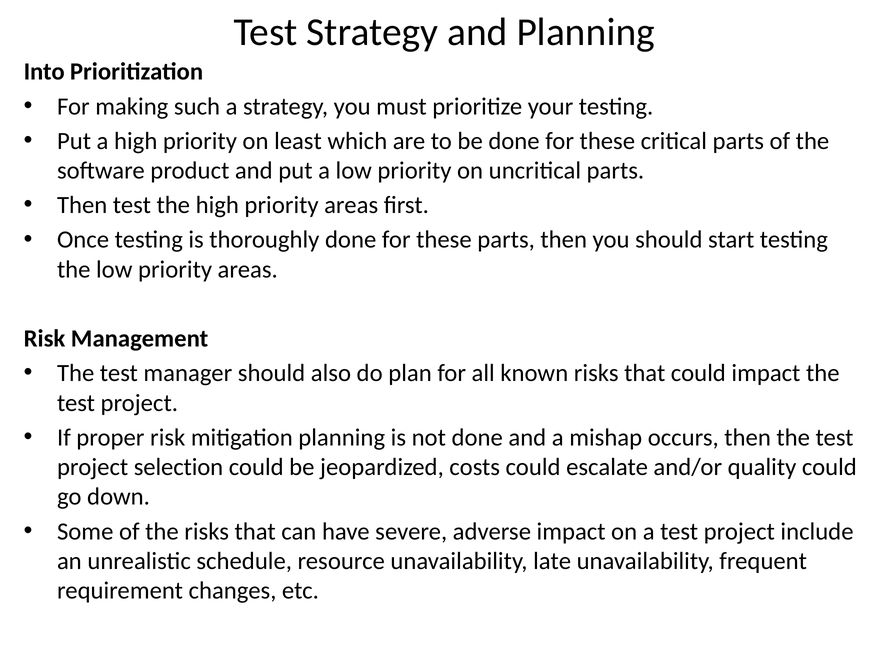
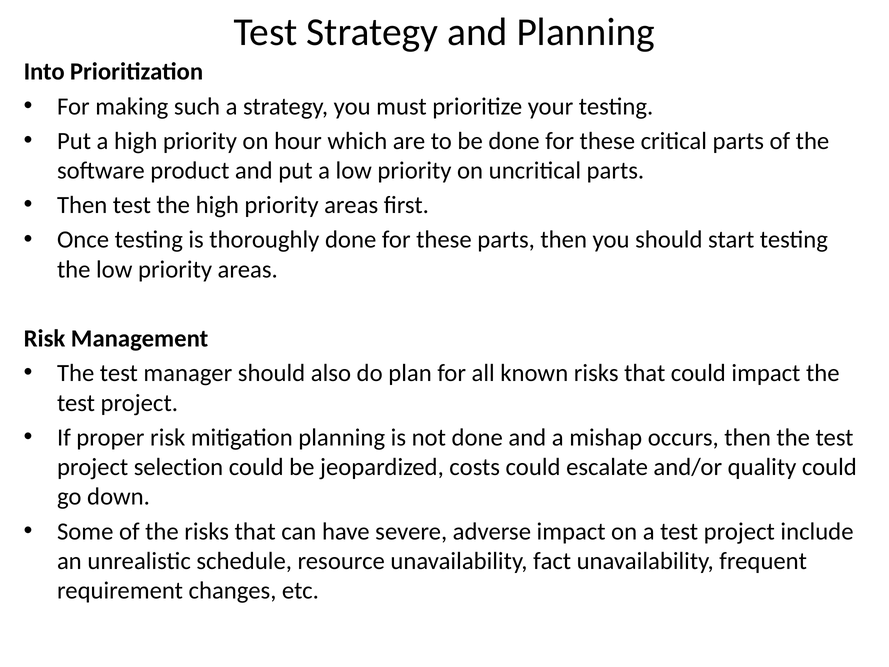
least: least -> hour
late: late -> fact
